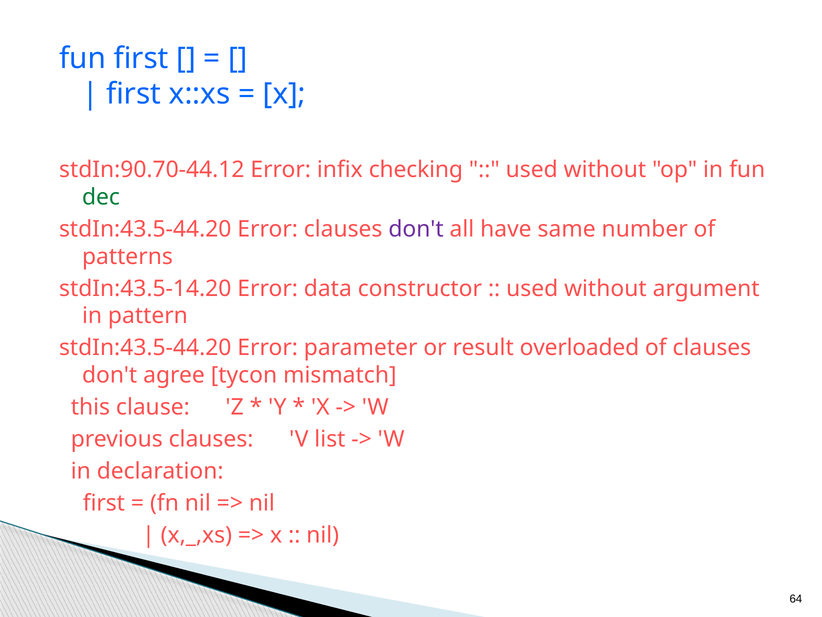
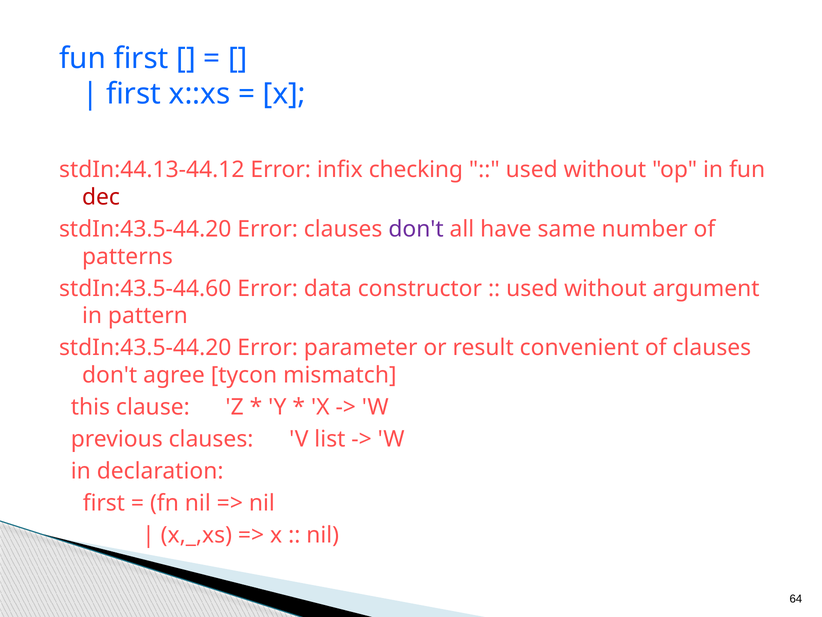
stdIn:90.70-44.12: stdIn:90.70-44.12 -> stdIn:44.13-44.12
dec colour: green -> red
stdIn:43.5-14.20: stdIn:43.5-14.20 -> stdIn:43.5-44.60
overloaded: overloaded -> convenient
